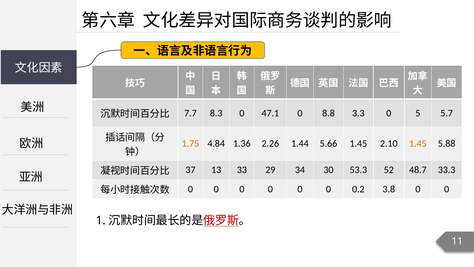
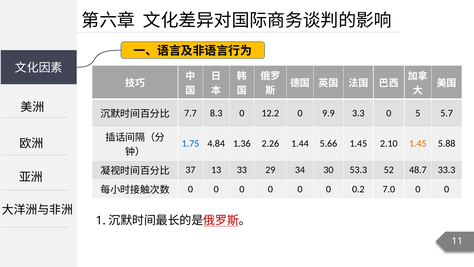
47.1: 47.1 -> 12.2
8.8: 8.8 -> 9.9
1.75 colour: orange -> blue
3.8: 3.8 -> 7.0
